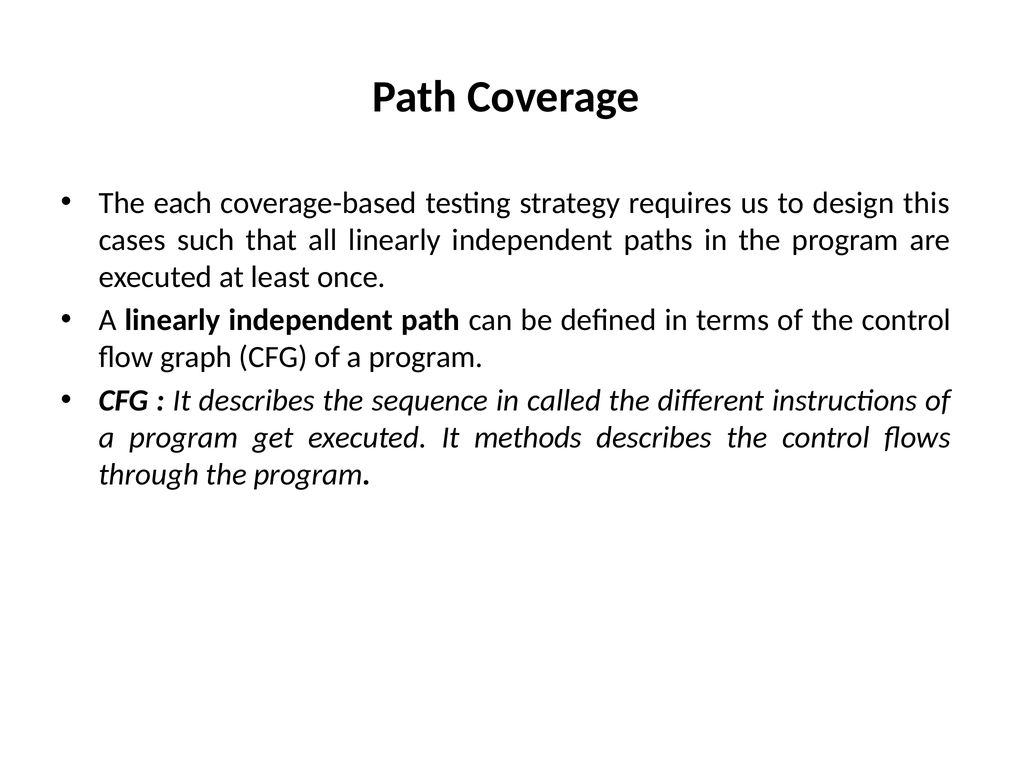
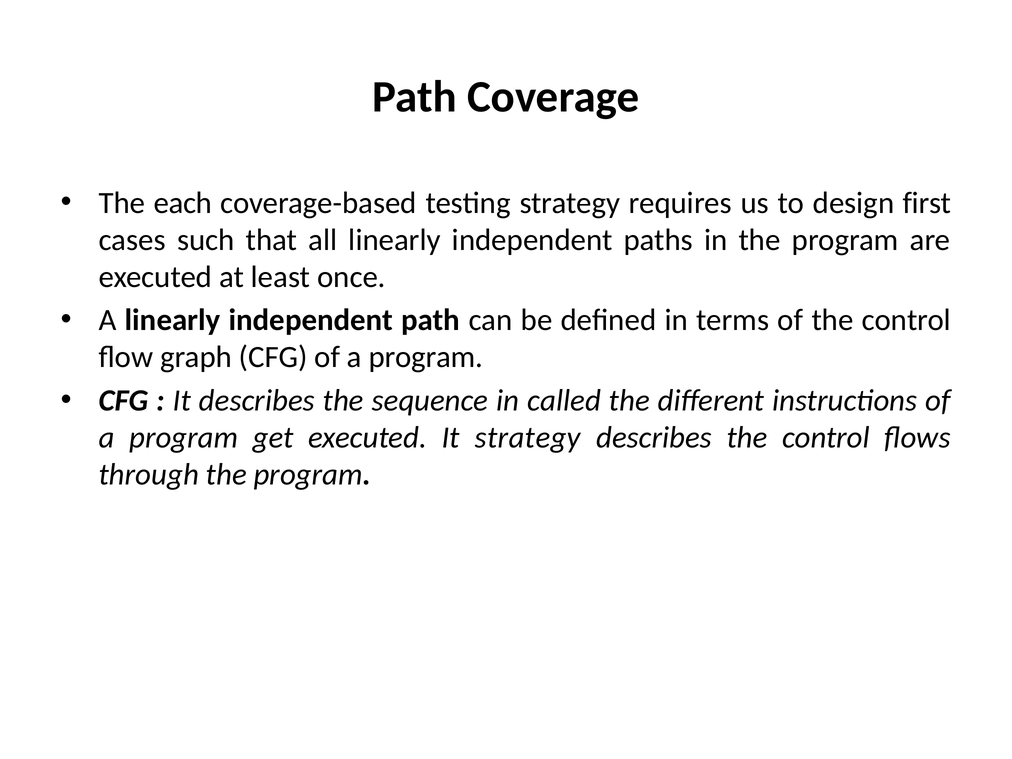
this: this -> first
It methods: methods -> strategy
